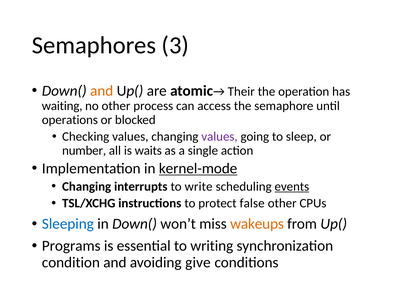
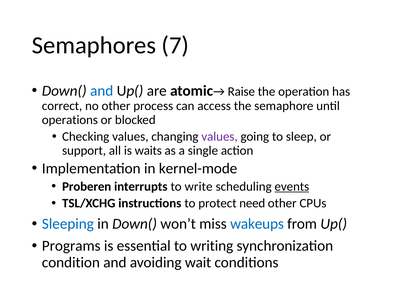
3: 3 -> 7
and at (102, 91) colour: orange -> blue
Their: Their -> Raise
waiting: waiting -> correct
number: number -> support
kernel-mode underline: present -> none
Changing at (87, 186): Changing -> Proberen
false: false -> need
wakeups colour: orange -> blue
give: give -> wait
